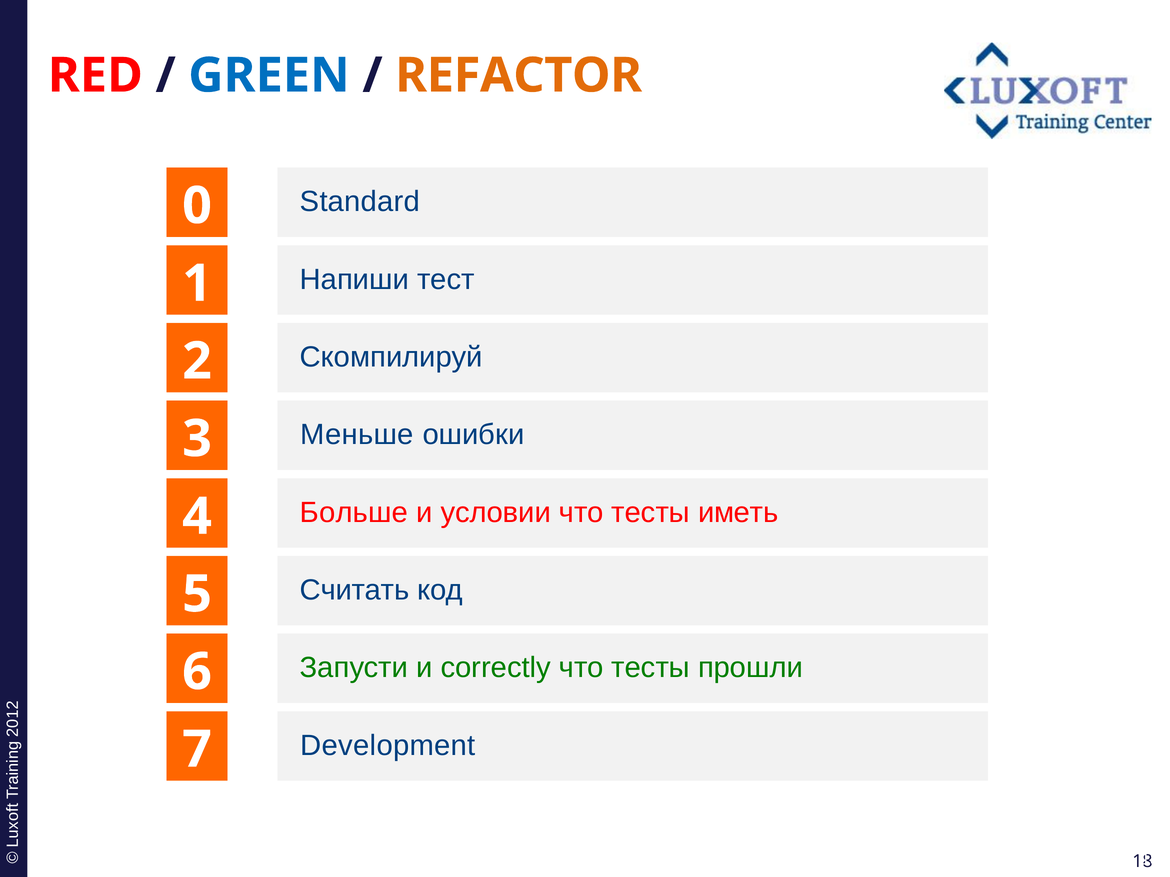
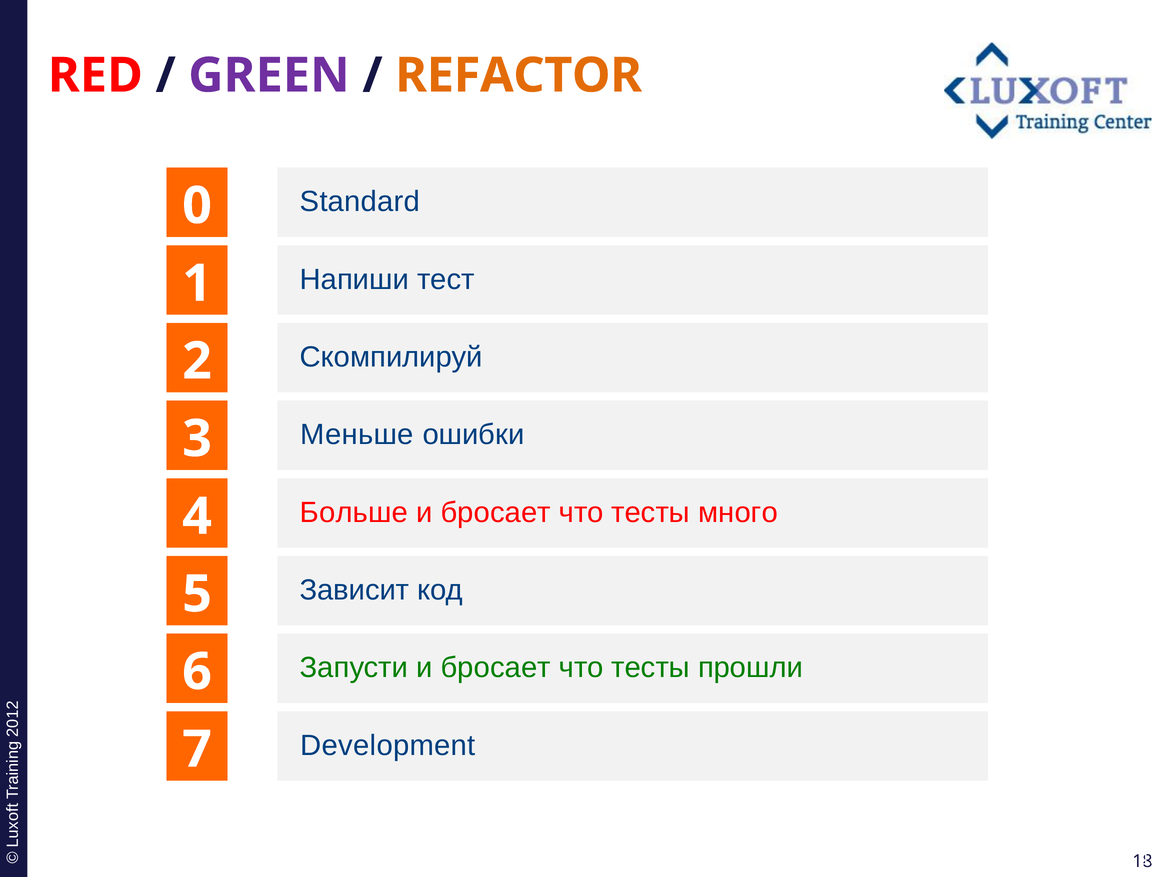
GREEN colour: blue -> purple
условии at (496, 513): условии -> бросает
иметь: иметь -> много
Считать: Считать -> Зависит
Запусти и correctly: correctly -> бросает
